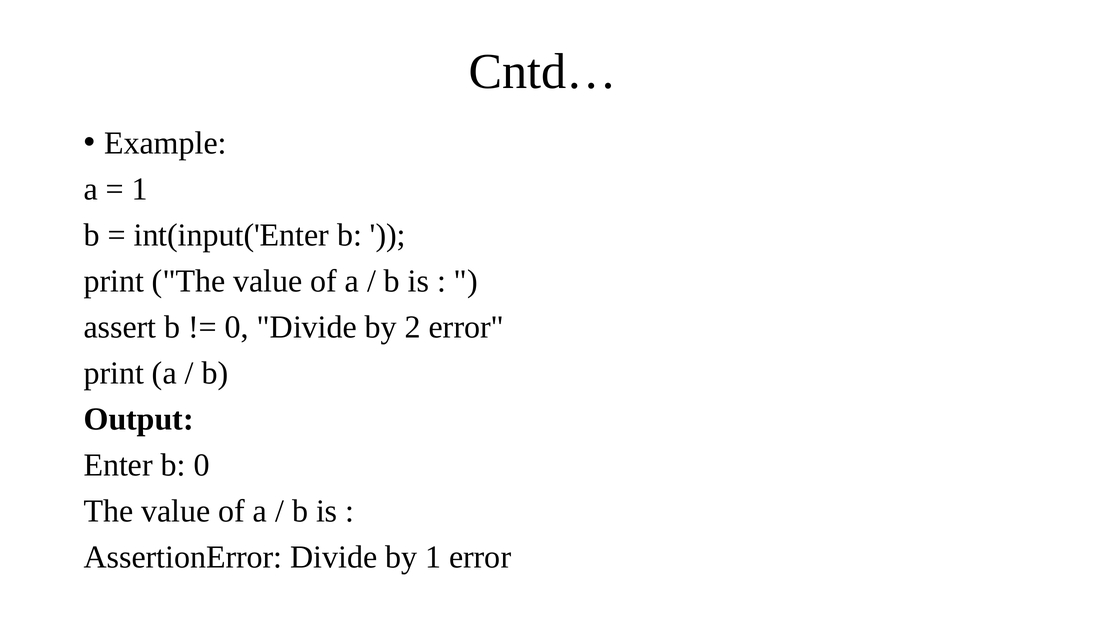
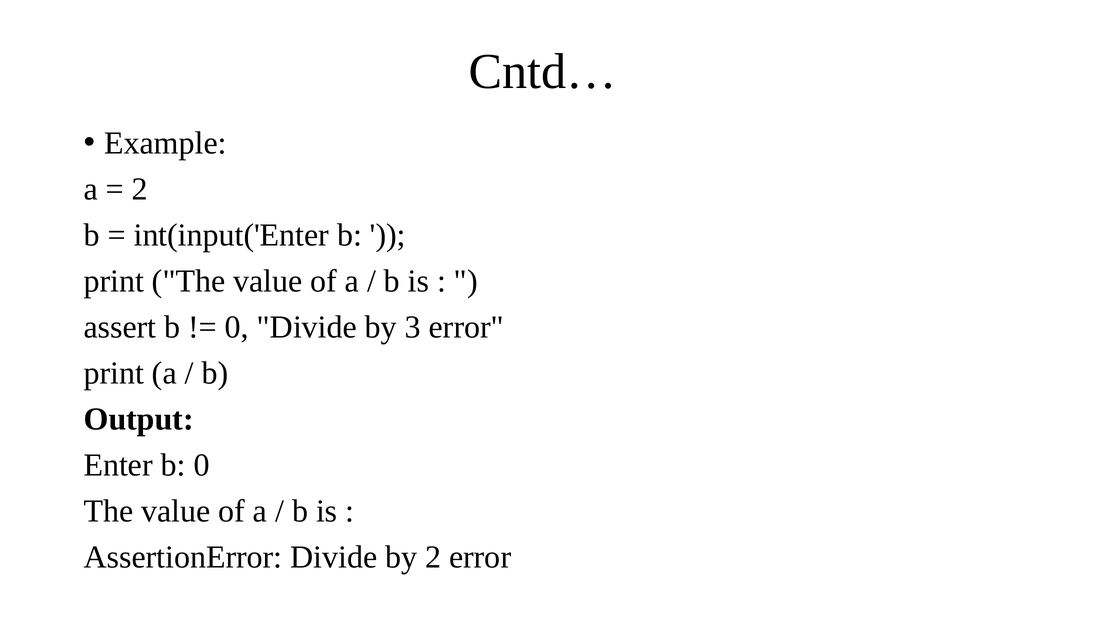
1 at (140, 189): 1 -> 2
2: 2 -> 3
by 1: 1 -> 2
